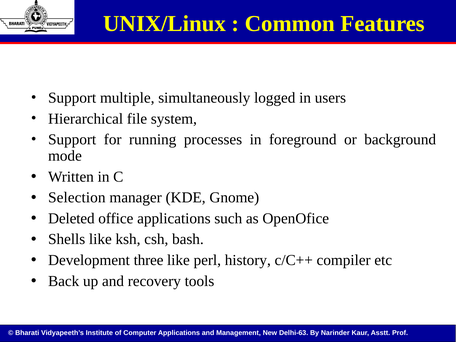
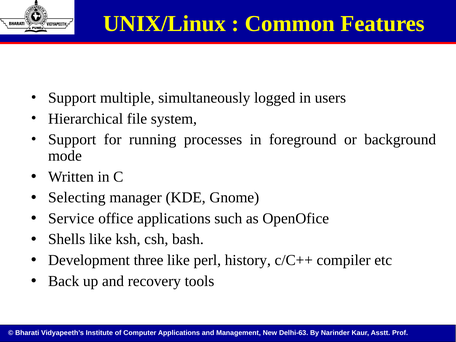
Selection: Selection -> Selecting
Deleted: Deleted -> Service
